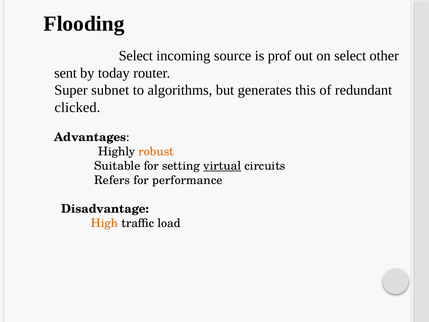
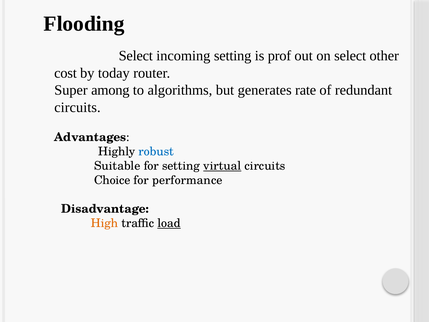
incoming source: source -> setting
sent: sent -> cost
subnet: subnet -> among
this: this -> rate
clicked at (77, 107): clicked -> circuits
robust colour: orange -> blue
Refers: Refers -> Choice
load underline: none -> present
